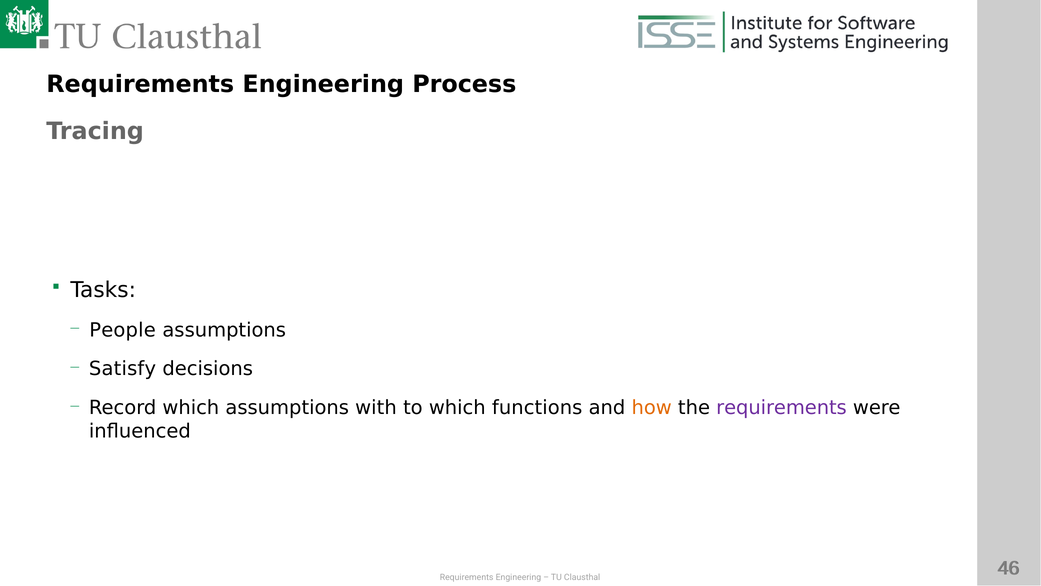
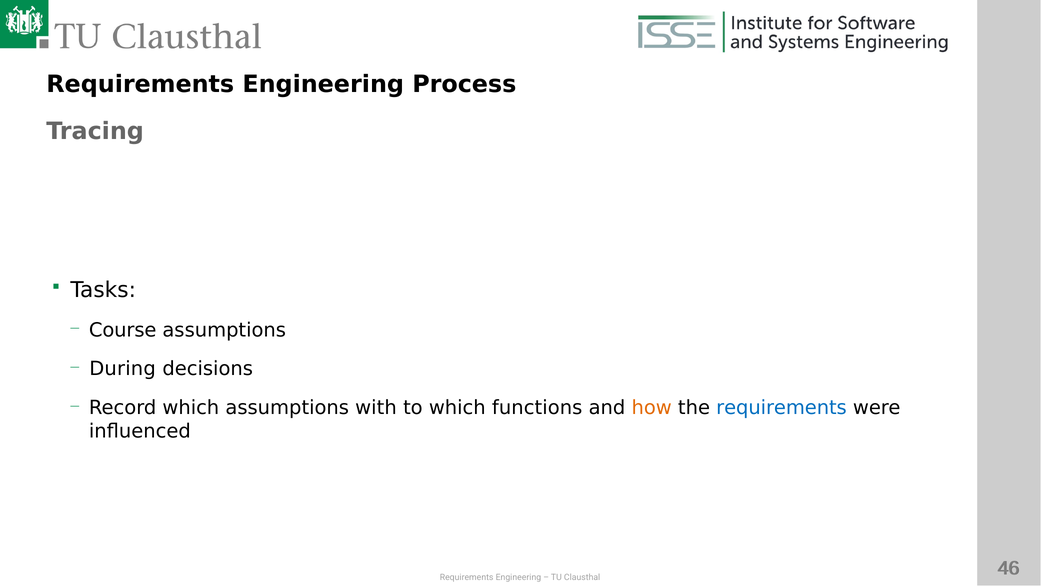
People: People -> Course
Satisfy: Satisfy -> During
requirements at (781, 407) colour: purple -> blue
